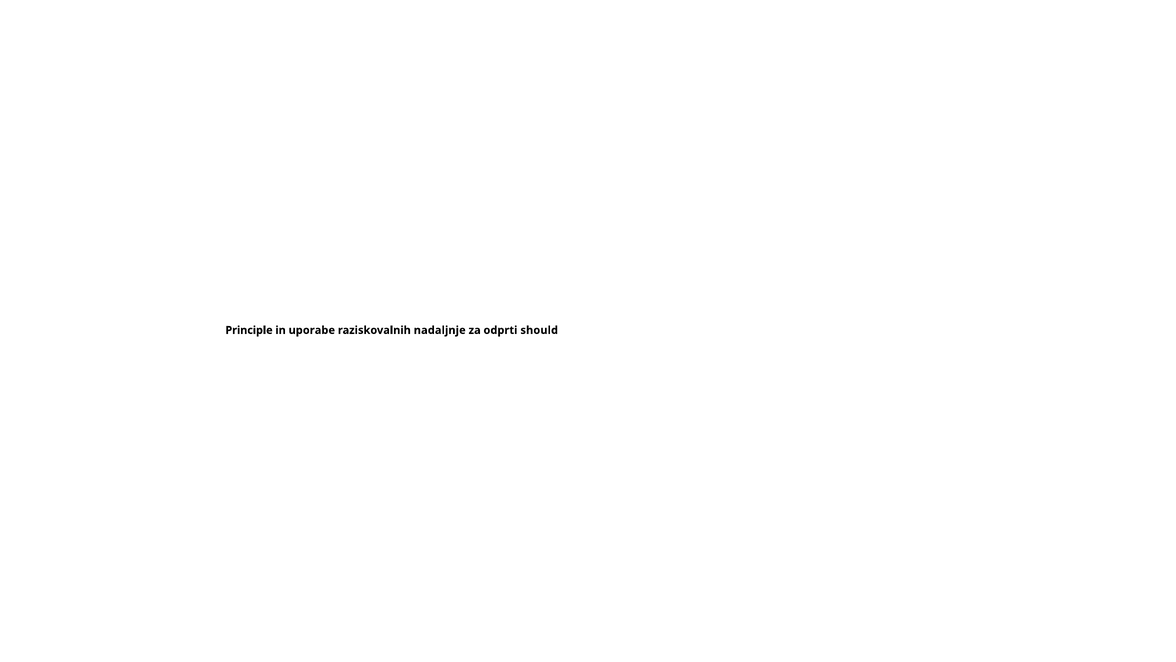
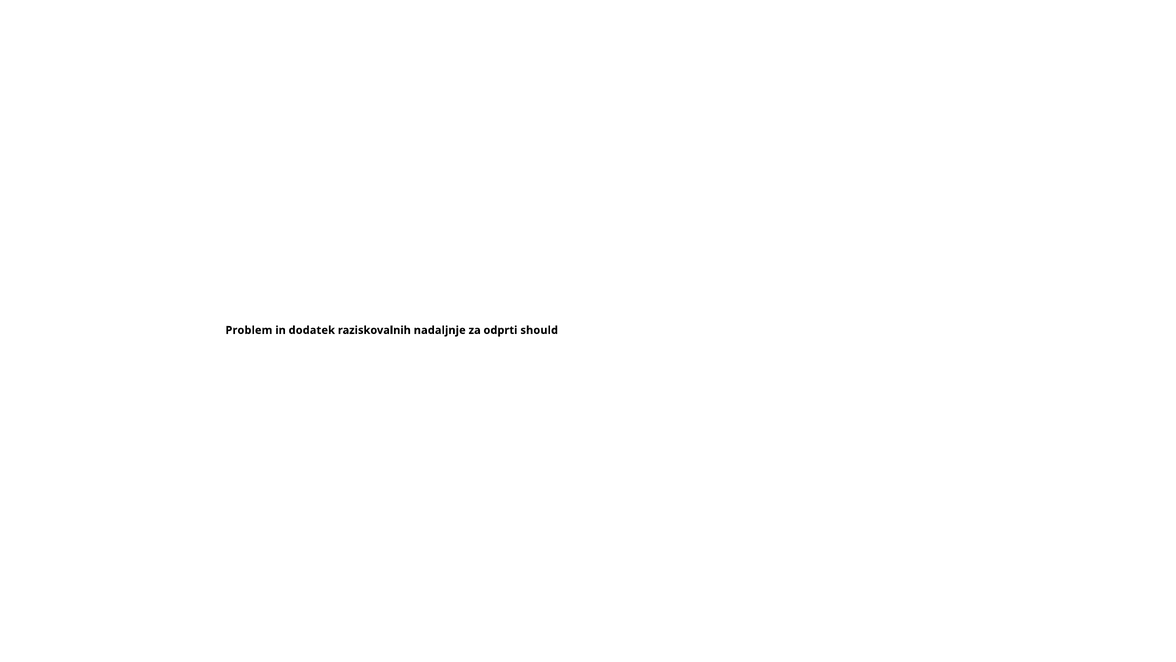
Principle: Principle -> Problem
uporabe: uporabe -> dodatek
